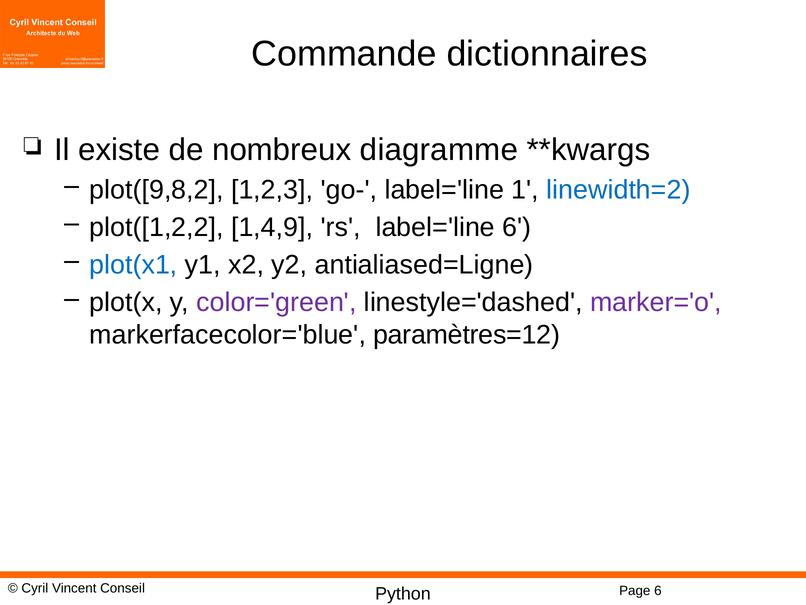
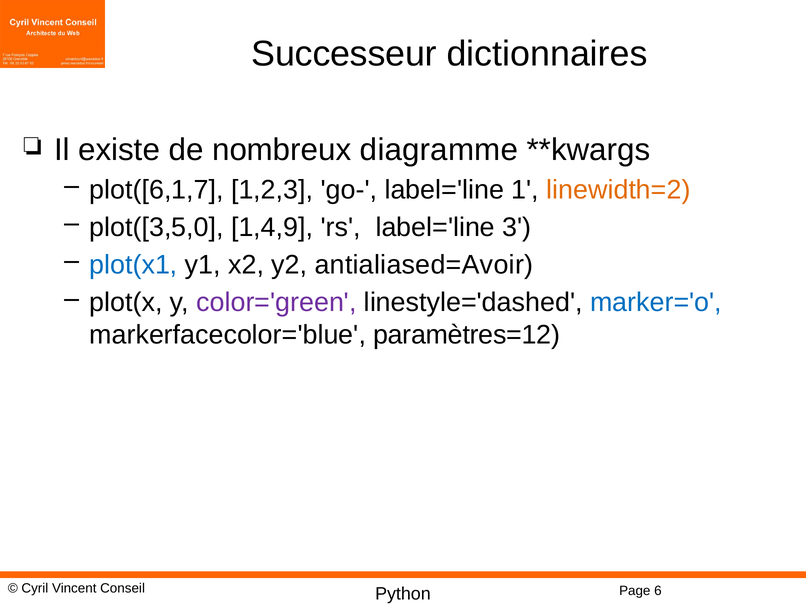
Commande: Commande -> Successeur
plot([9,8,2: plot([9,8,2 -> plot([6,1,7
linewidth=2 colour: blue -> orange
plot([1,2,2: plot([1,2,2 -> plot([3,5,0
label='line 6: 6 -> 3
antialiased=Ligne: antialiased=Ligne -> antialiased=Avoir
marker='o colour: purple -> blue
